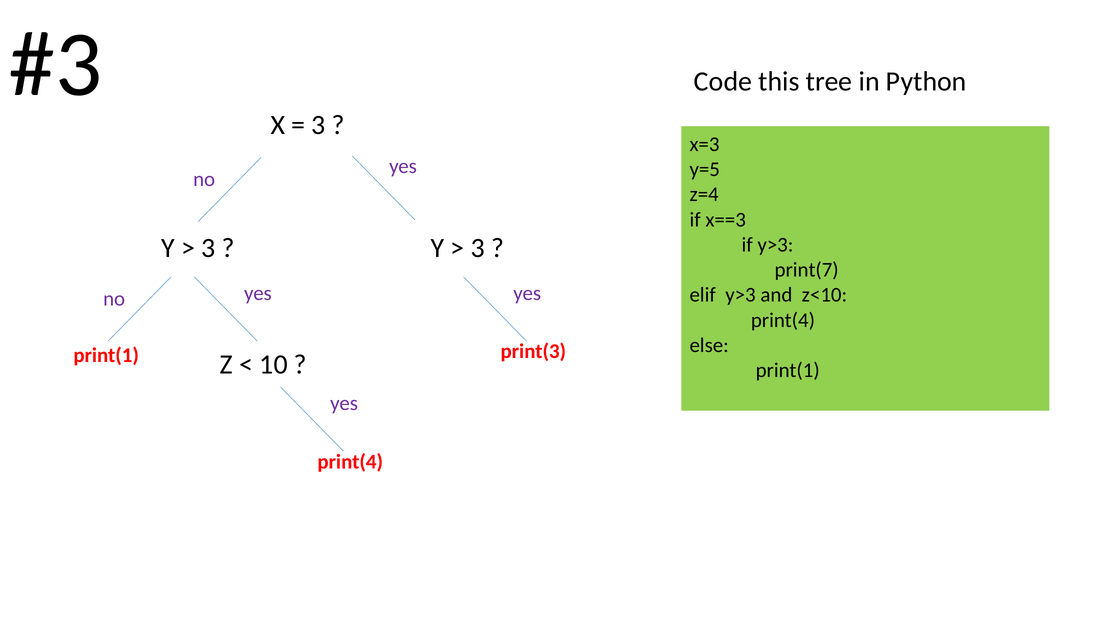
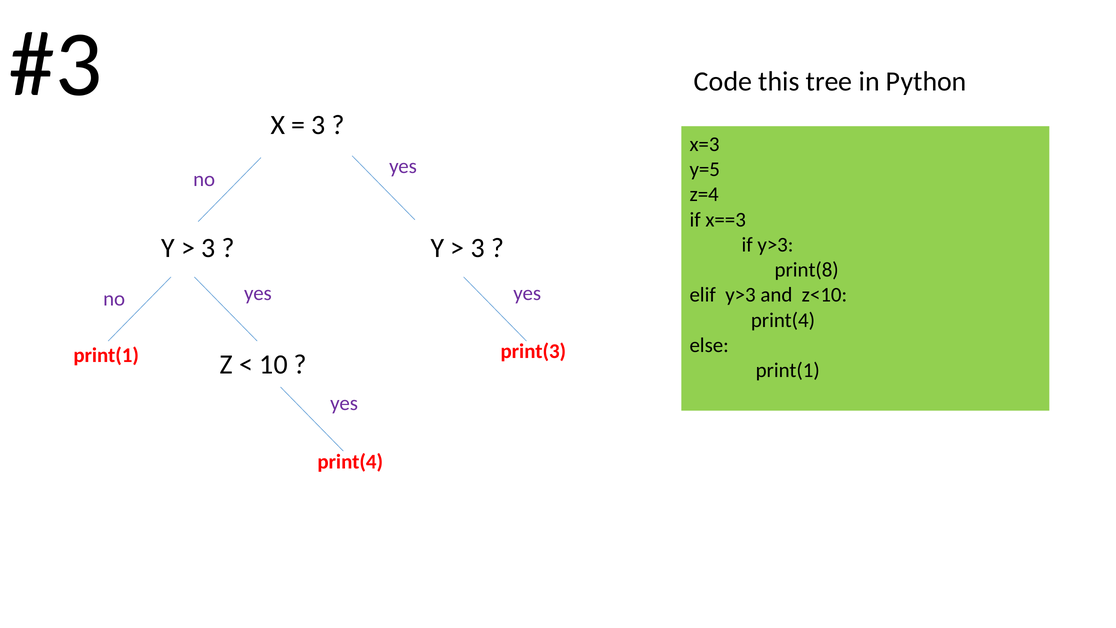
print(7: print(7 -> print(8
